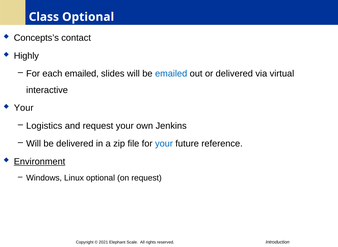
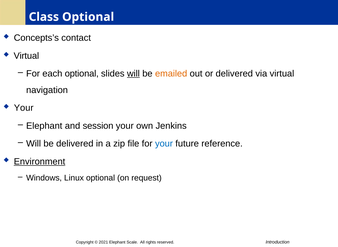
Highly at (26, 56): Highly -> Virtual
each emailed: emailed -> optional
will at (133, 74) underline: none -> present
emailed at (171, 74) colour: blue -> orange
interactive: interactive -> navigation
Logistics at (44, 126): Logistics -> Elephant
and request: request -> session
